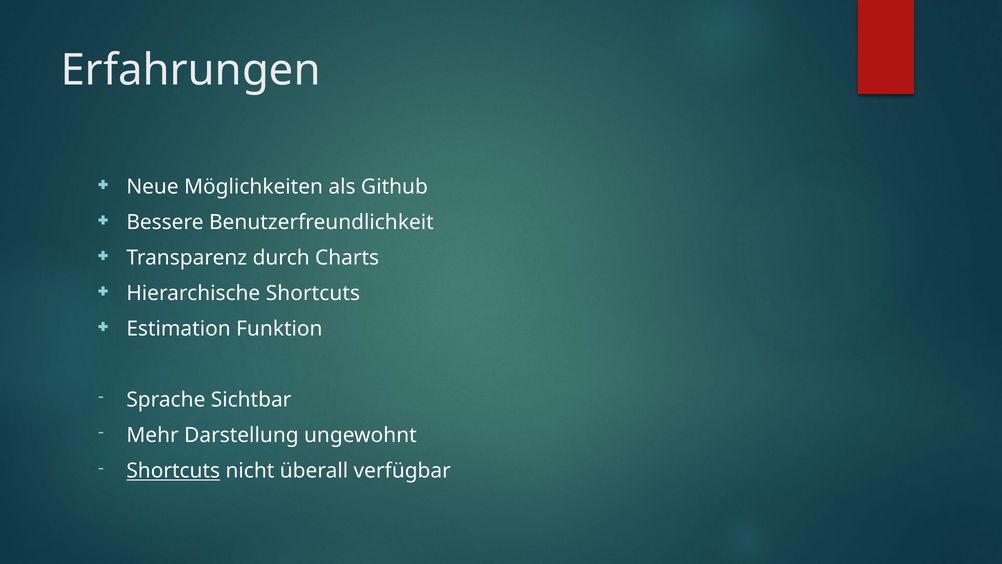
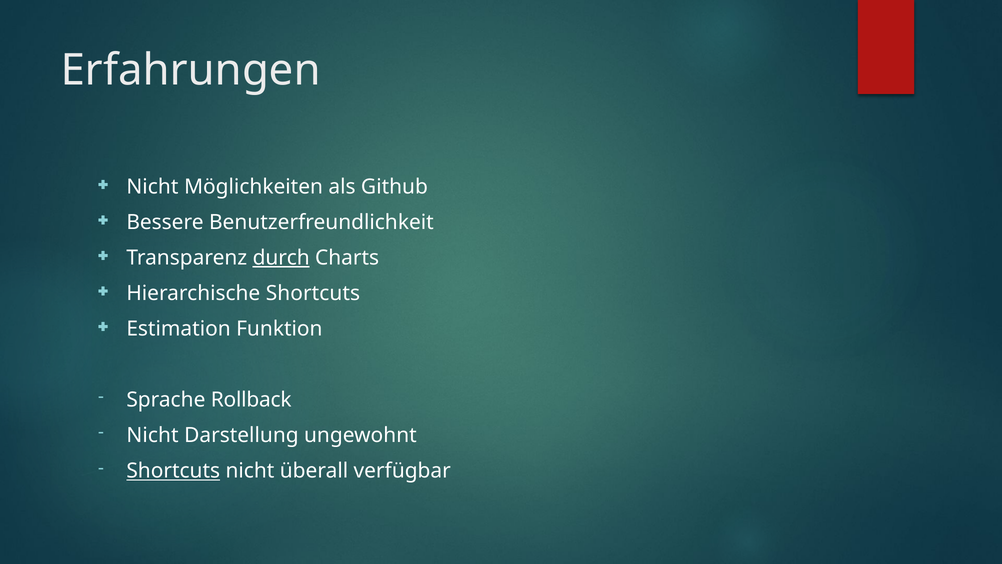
Neue at (153, 187): Neue -> Nicht
durch underline: none -> present
Sichtbar: Sichtbar -> Rollback
Mehr at (153, 435): Mehr -> Nicht
